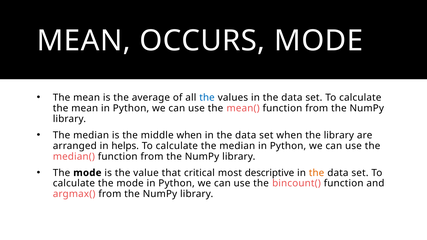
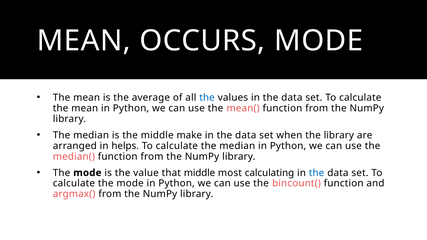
middle when: when -> make
that critical: critical -> middle
descriptive: descriptive -> calculating
the at (317, 173) colour: orange -> blue
